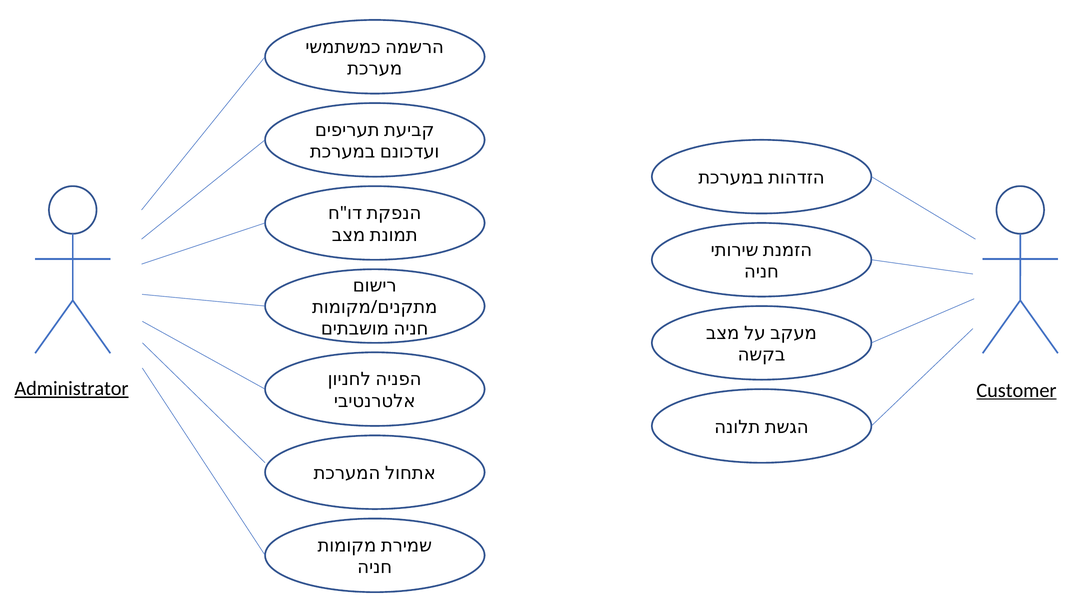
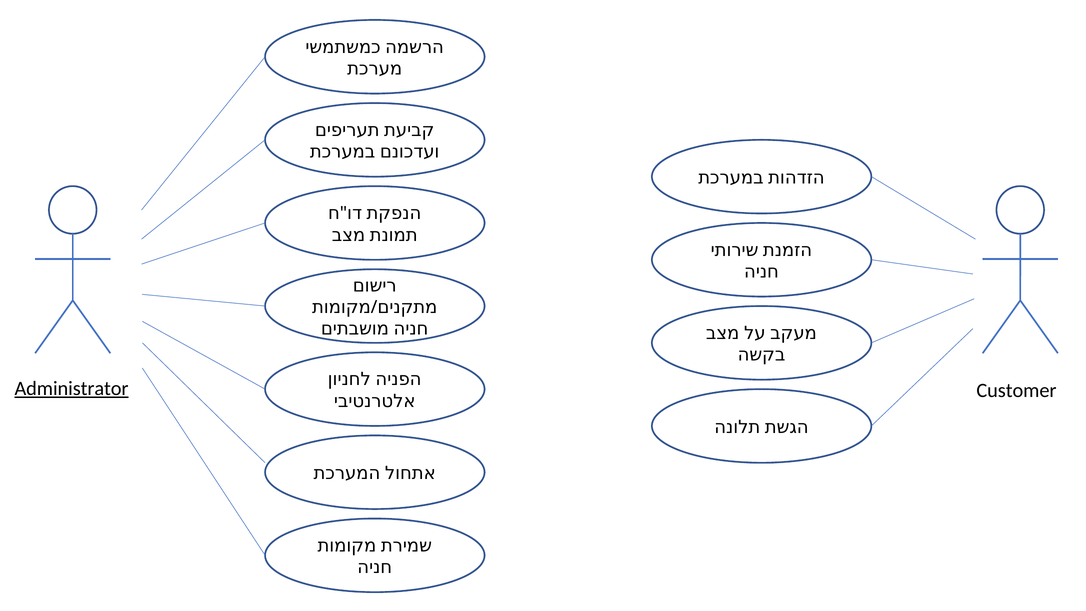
Customer underline: present -> none
